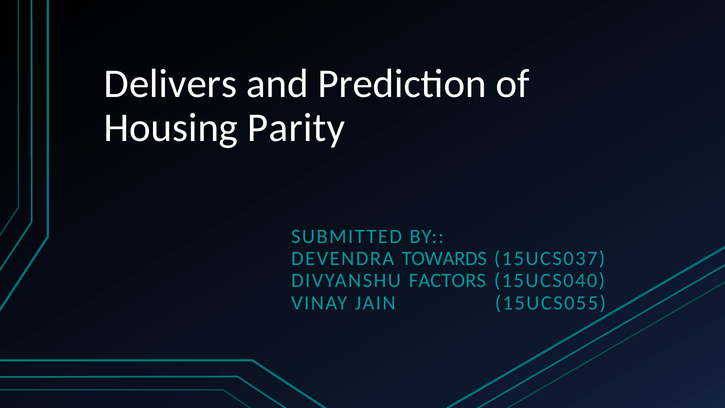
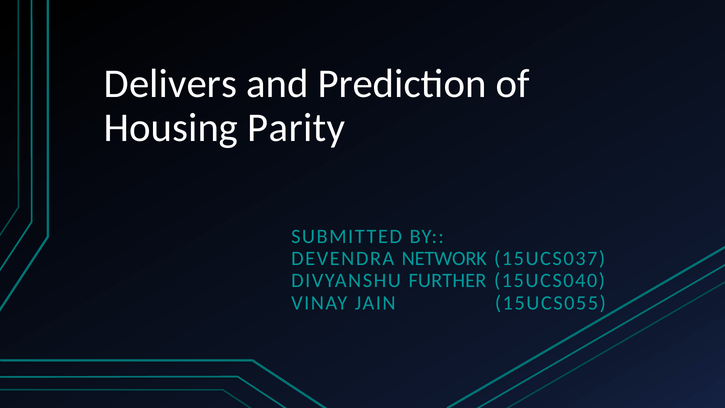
TOWARDS: TOWARDS -> NETWORK
FACTORS: FACTORS -> FURTHER
